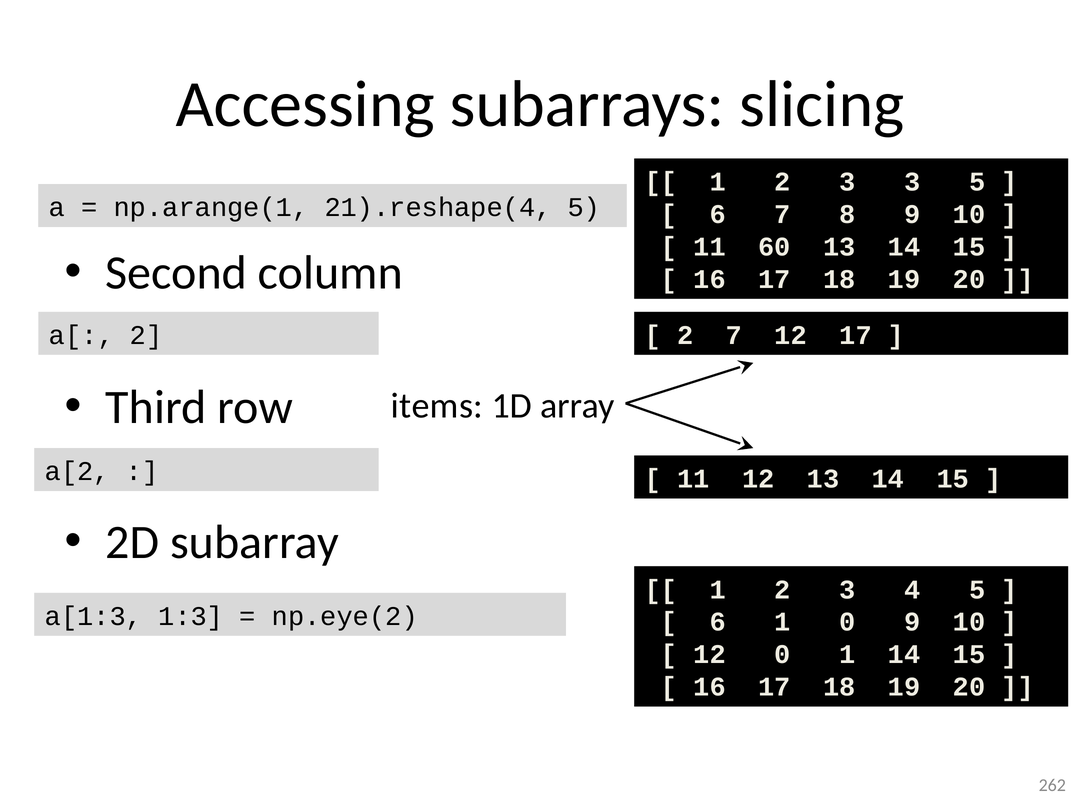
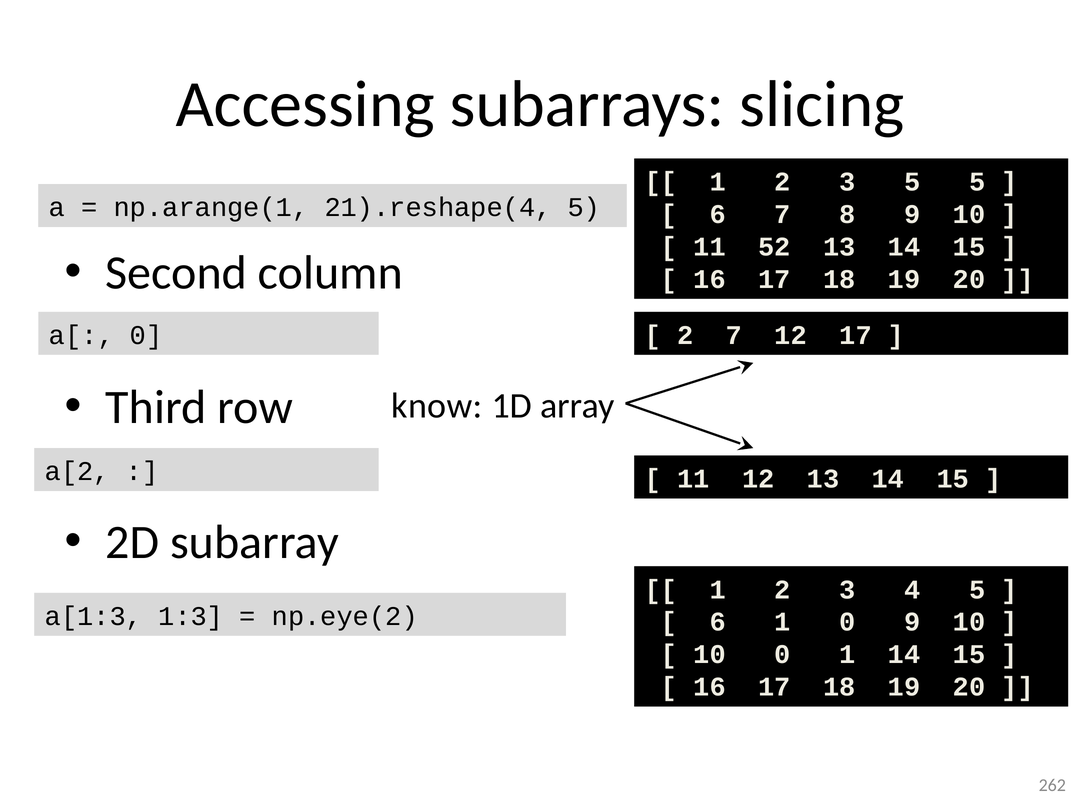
3 3: 3 -> 5
60: 60 -> 52
a[ 2: 2 -> 0
items: items -> know
12 at (710, 654): 12 -> 10
